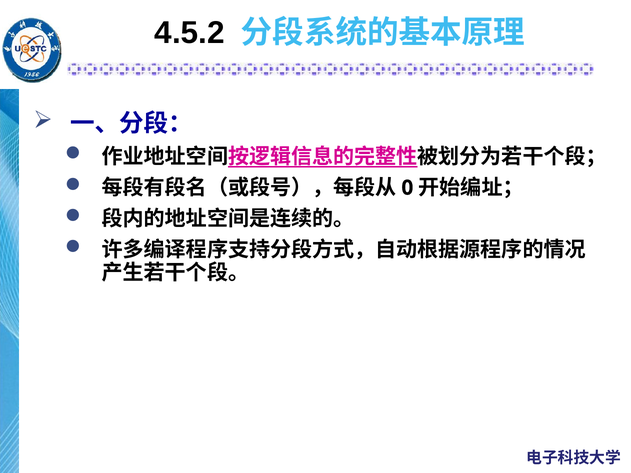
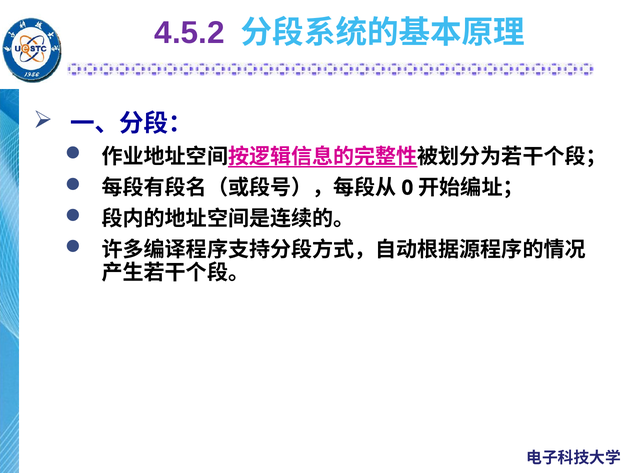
4.5.2 colour: black -> purple
